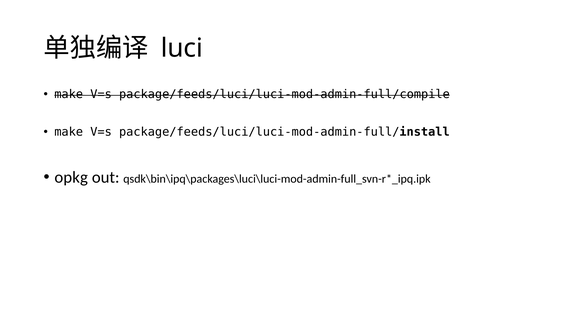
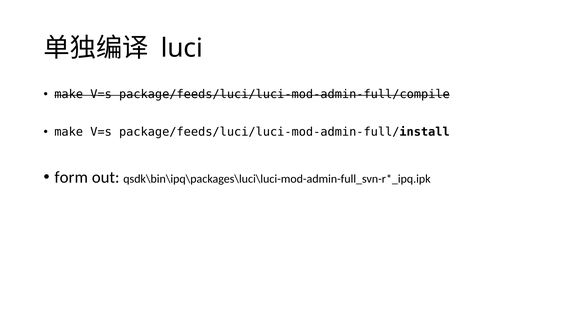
opkg: opkg -> form
